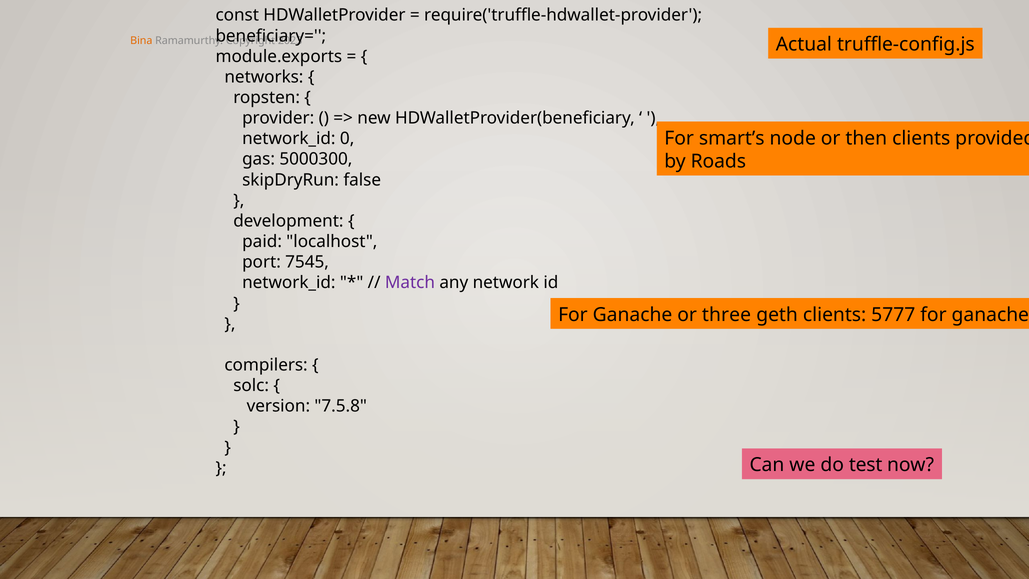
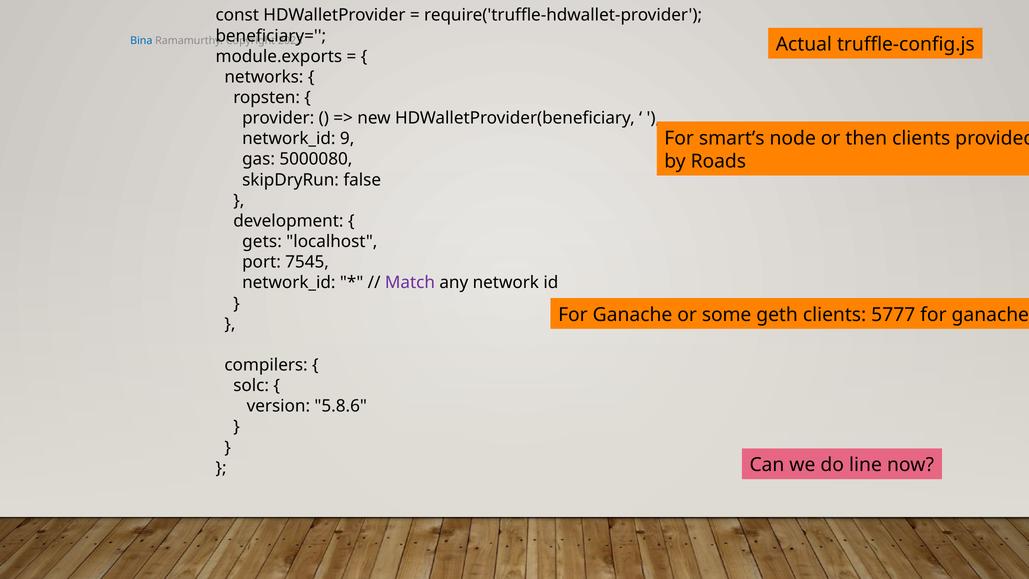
Bina colour: orange -> blue
0: 0 -> 9
5000300: 5000300 -> 5000080
paid: paid -> gets
three: three -> some
7.5.8: 7.5.8 -> 5.8.6
test: test -> line
